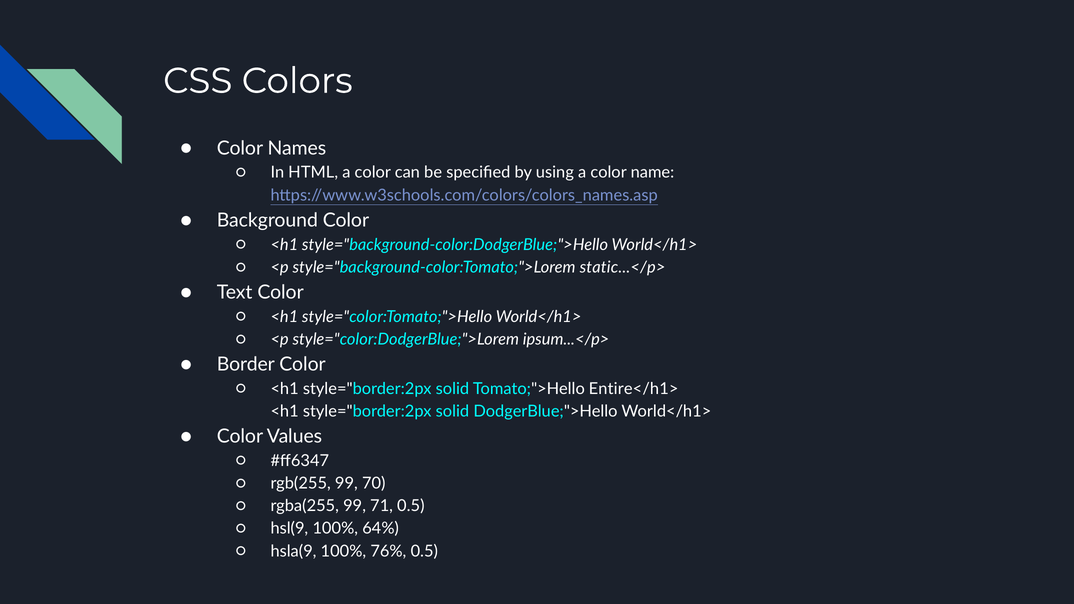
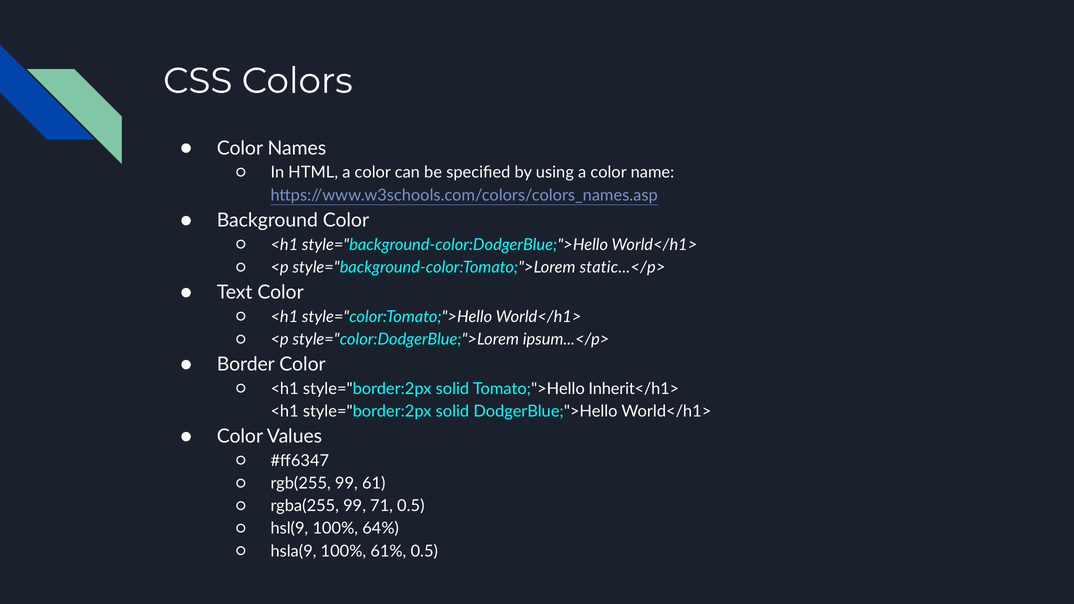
Entire</h1>: Entire</h1> -> Inherit</h1>
70: 70 -> 61
76%: 76% -> 61%
